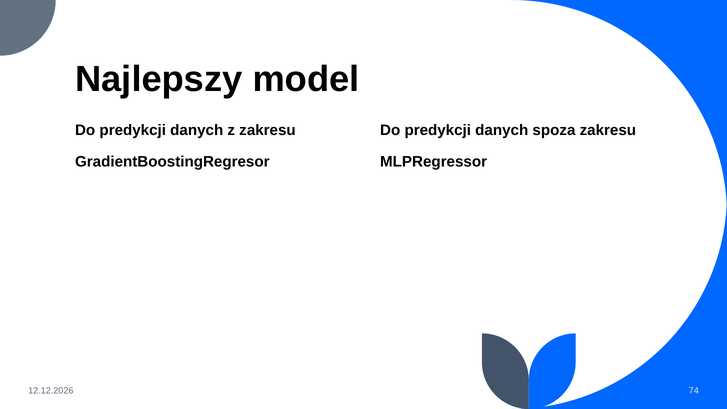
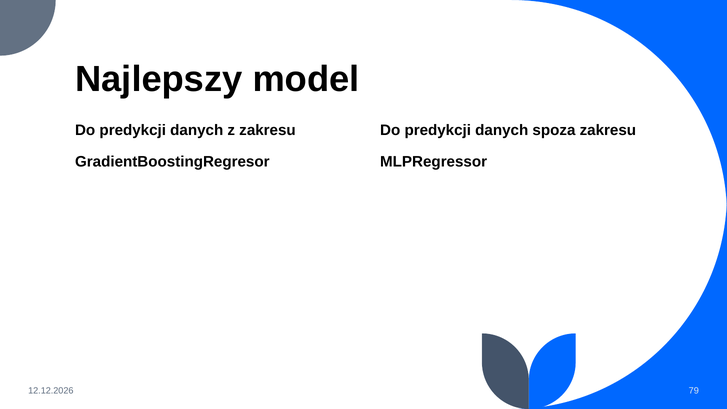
74: 74 -> 79
